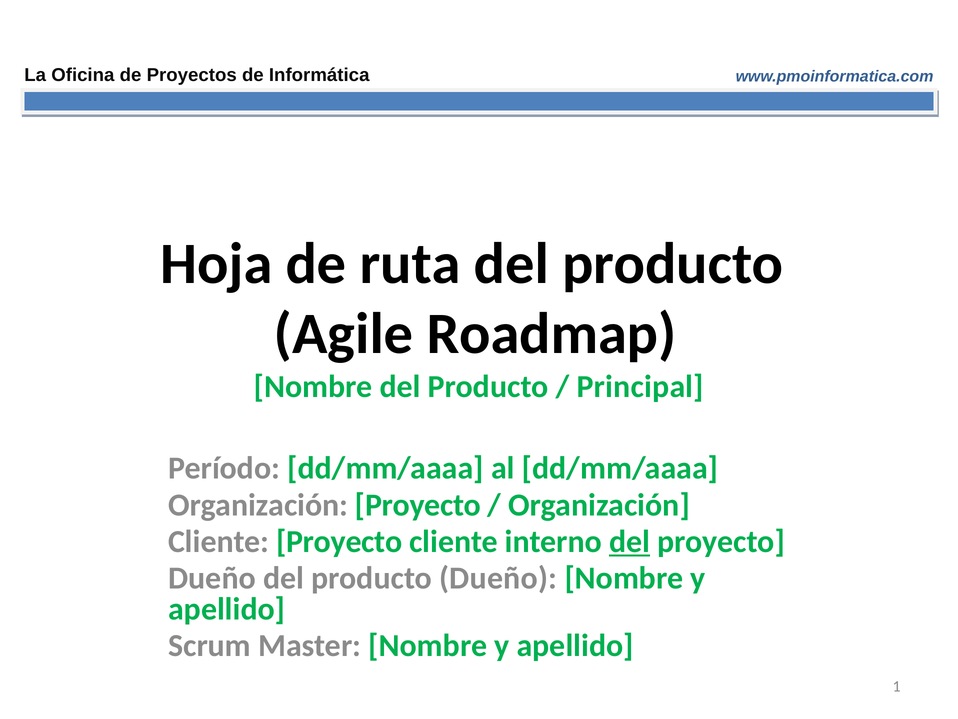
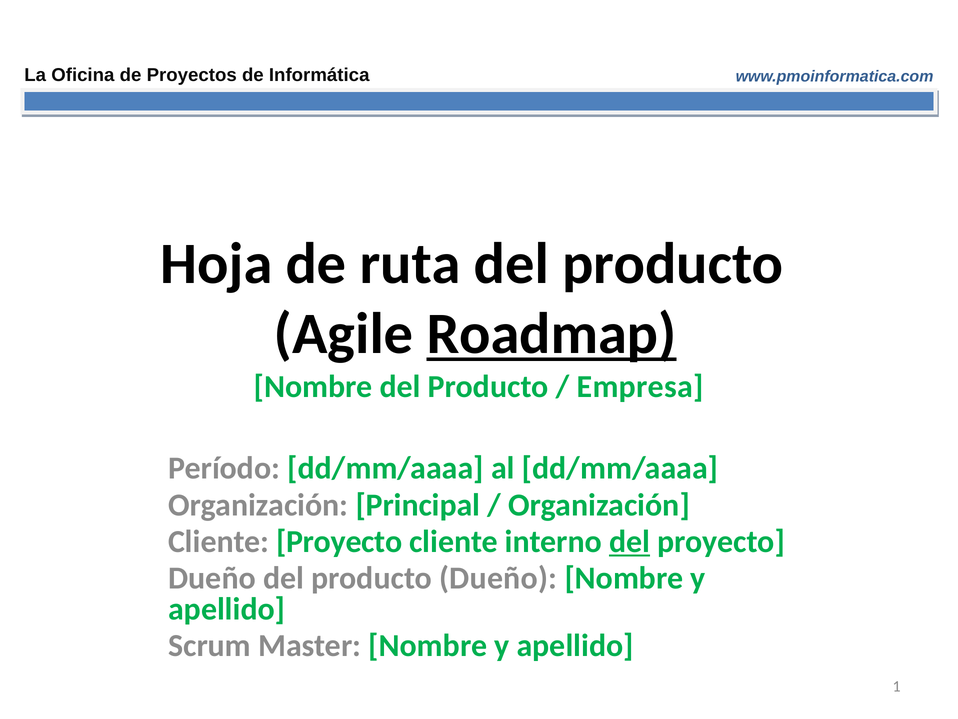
Roadmap underline: none -> present
Principal: Principal -> Empresa
Organización Proyecto: Proyecto -> Principal
